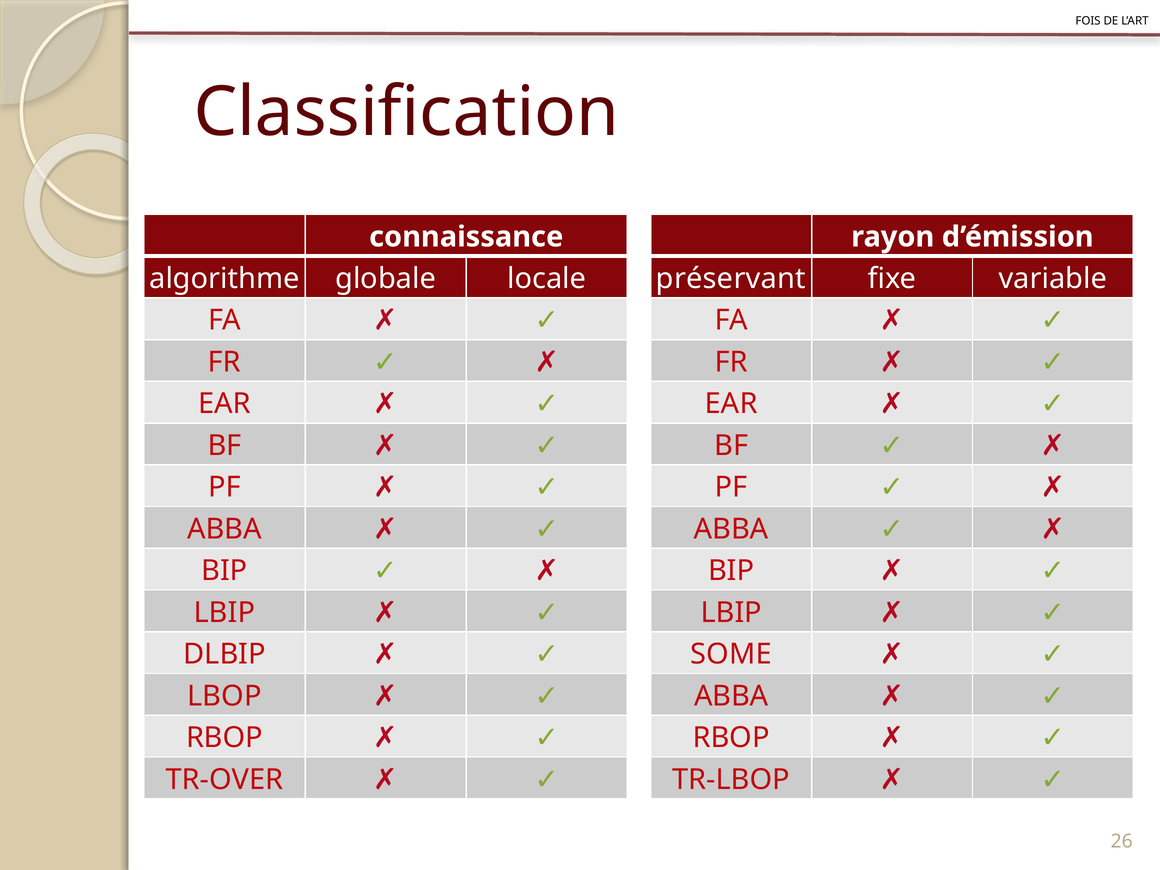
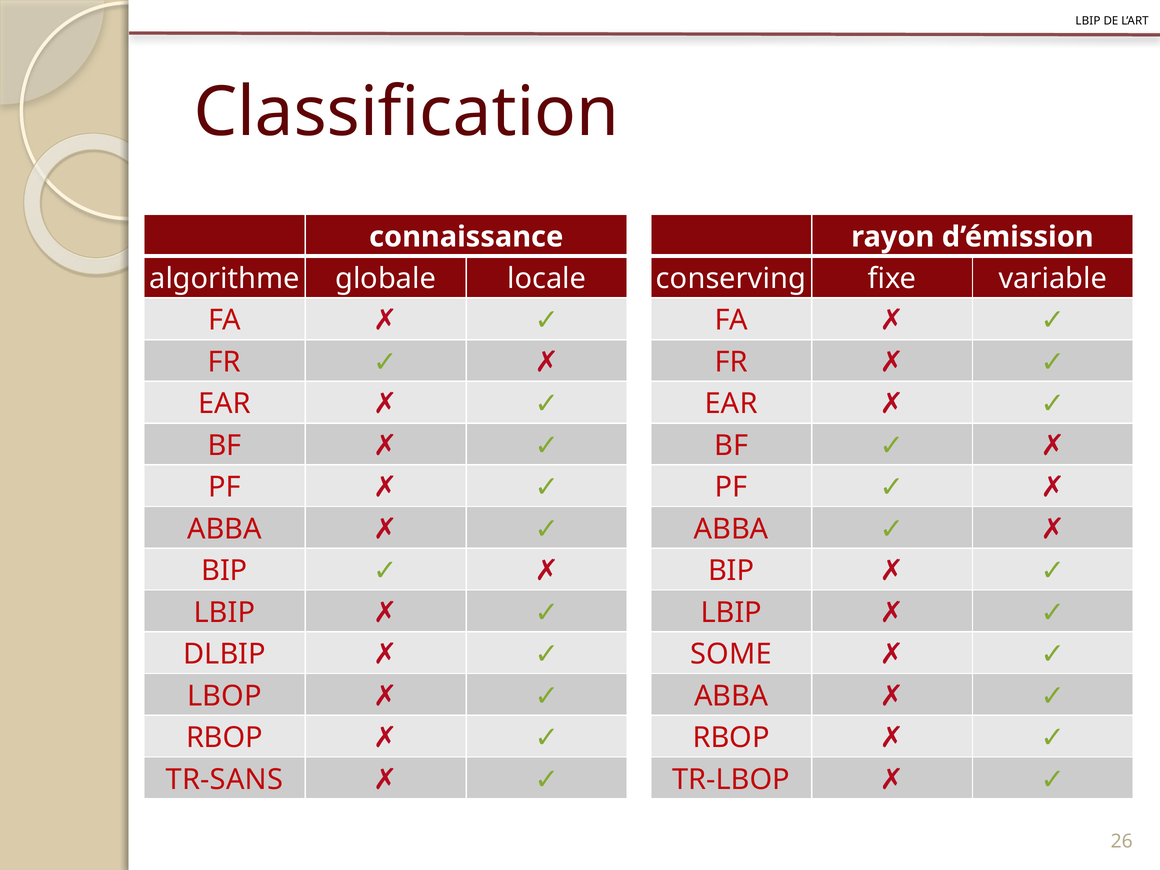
FOIS at (1088, 21): FOIS -> LBIP
préservant: préservant -> conserving
TR-OVER: TR-OVER -> TR-SANS
